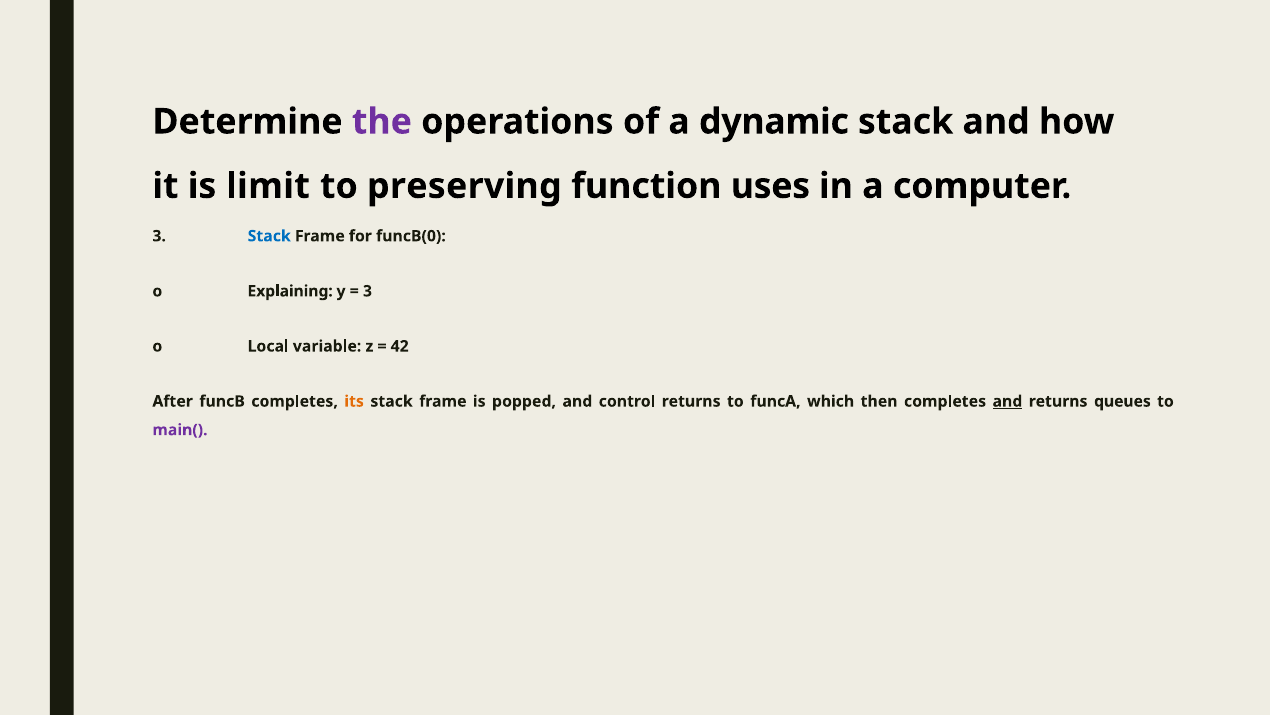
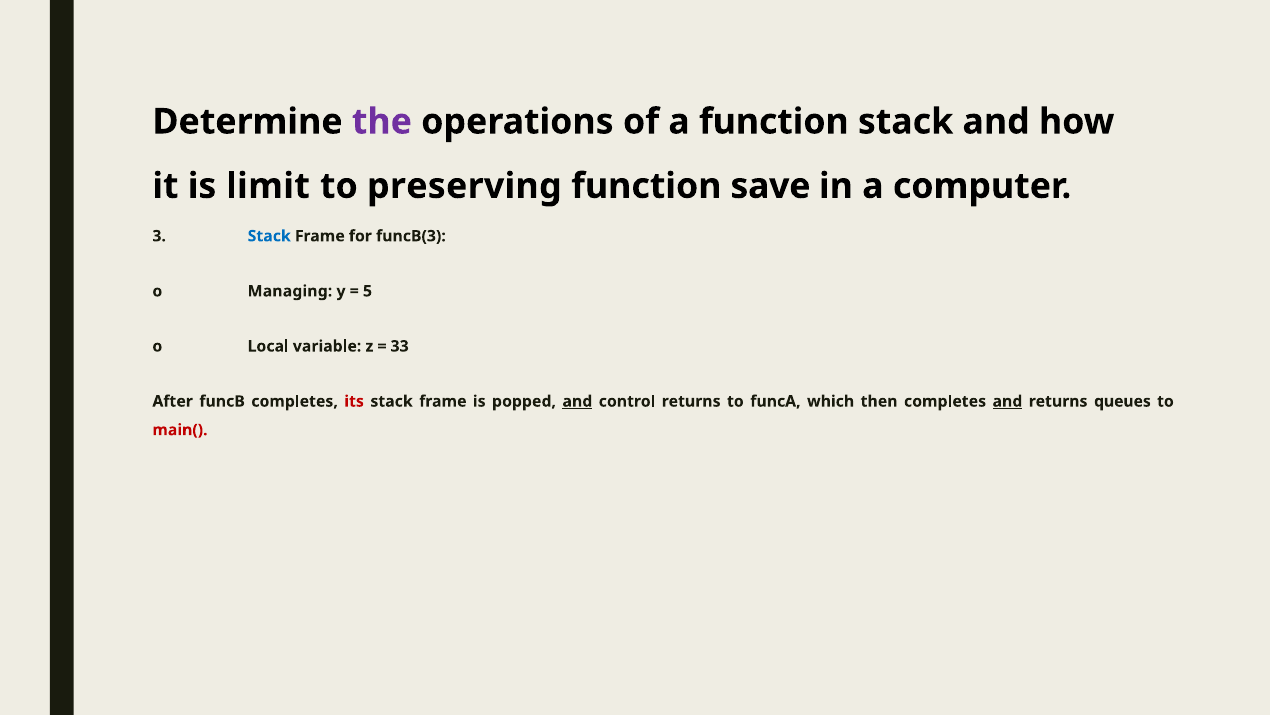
a dynamic: dynamic -> function
uses: uses -> save
funcB(0: funcB(0 -> funcB(3
Explaining: Explaining -> Managing
3 at (367, 291): 3 -> 5
42: 42 -> 33
its colour: orange -> red
and at (577, 401) underline: none -> present
main( colour: purple -> red
